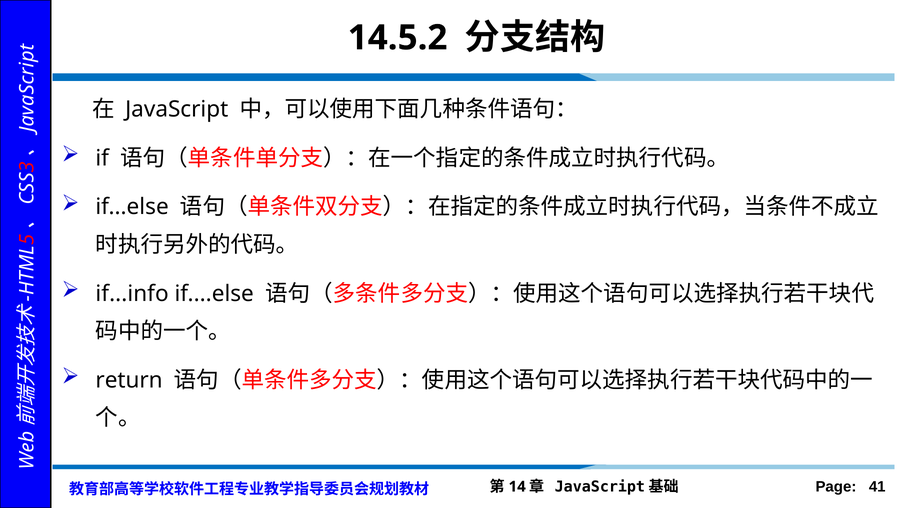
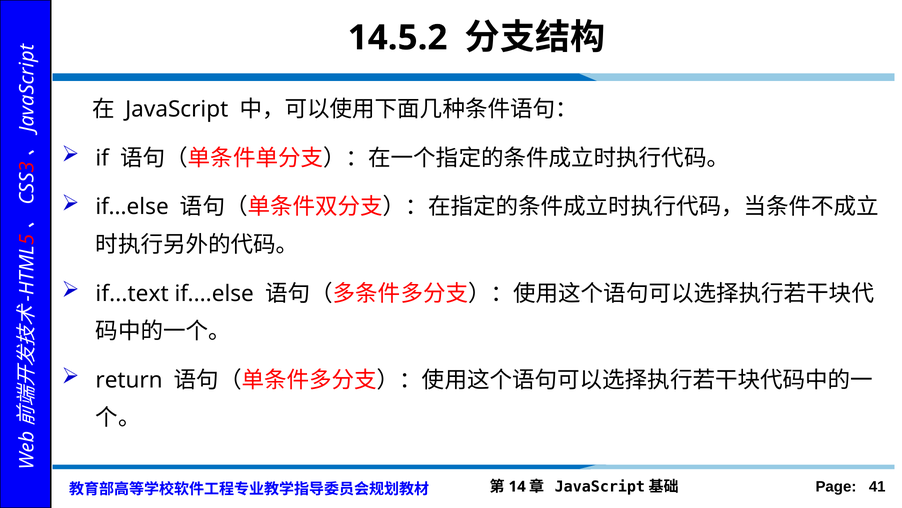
if...info: if...info -> if...text
